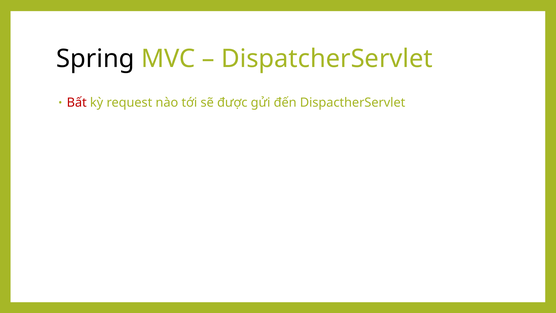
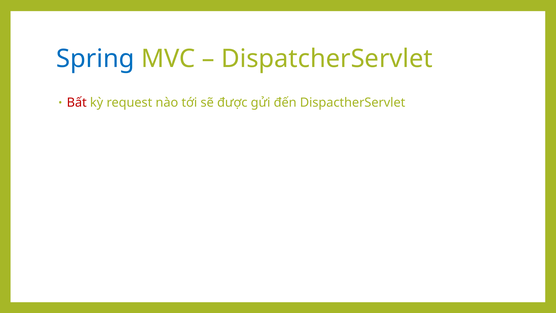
Spring colour: black -> blue
